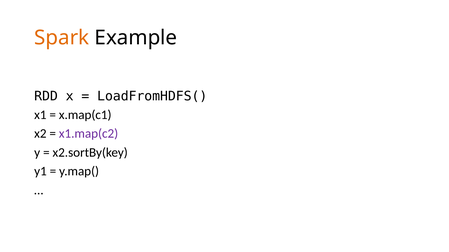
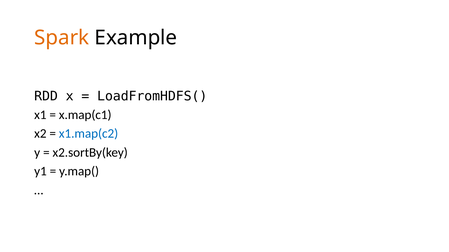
x1.map(c2 colour: purple -> blue
